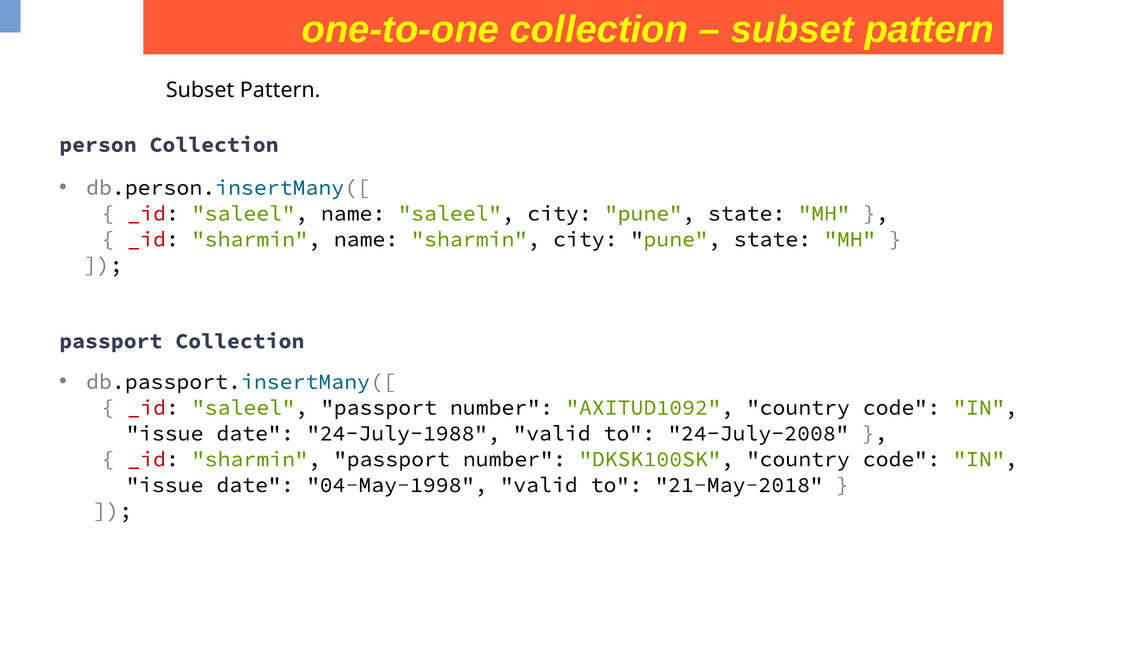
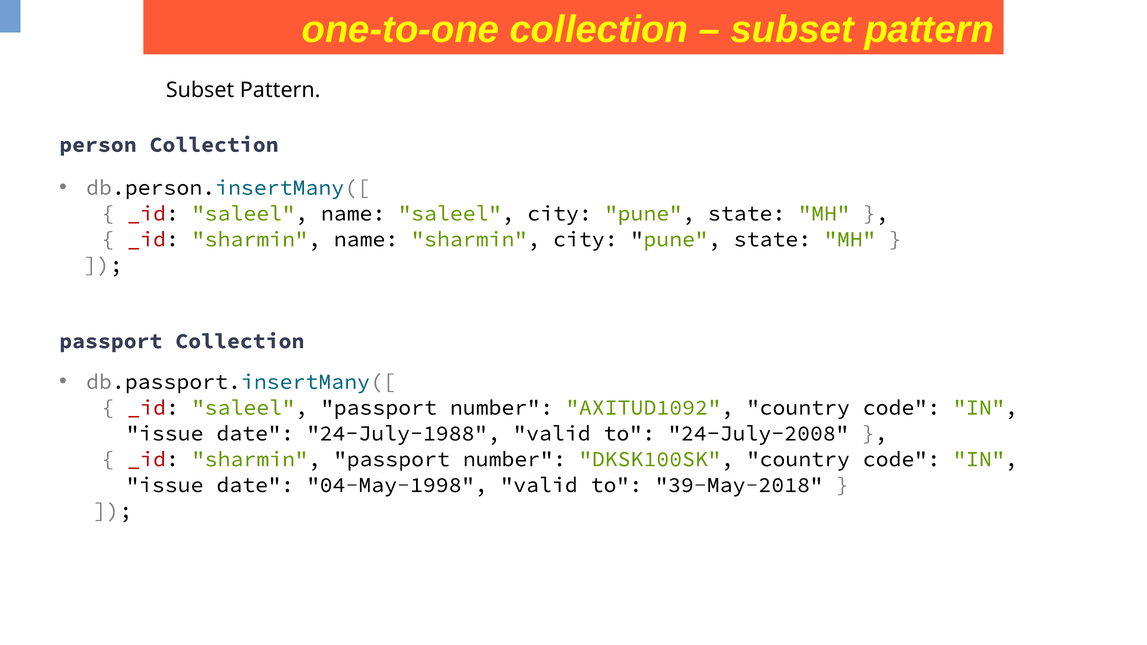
21-May-2018: 21-May-2018 -> 39-May-2018
